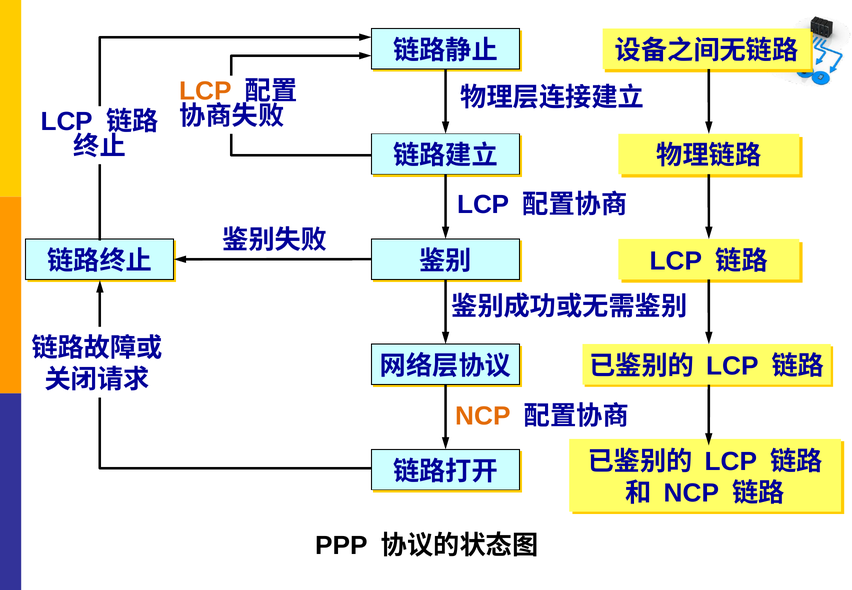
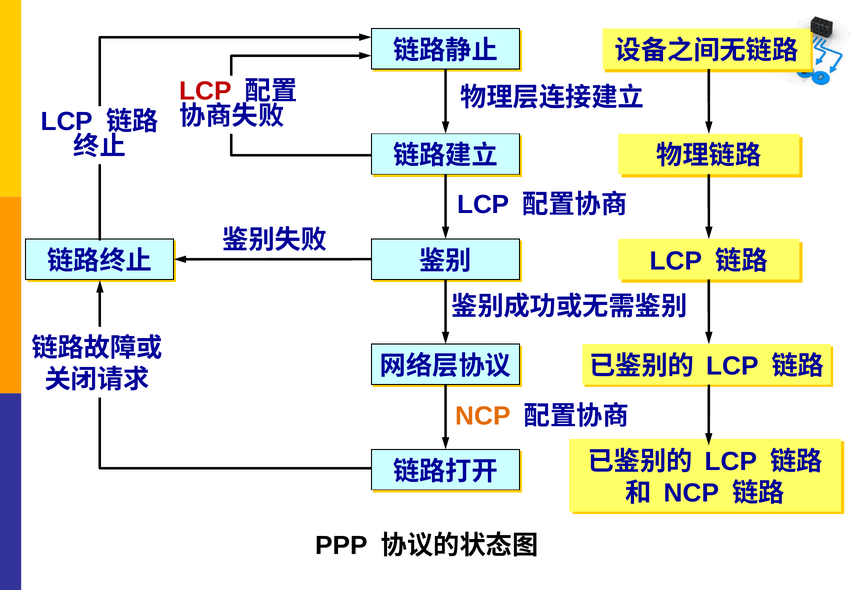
LCP at (206, 91) colour: orange -> red
